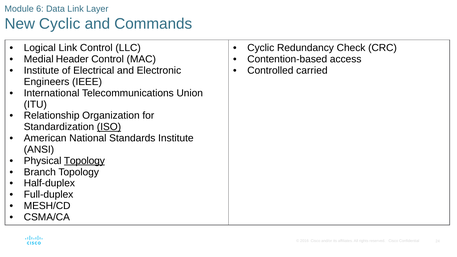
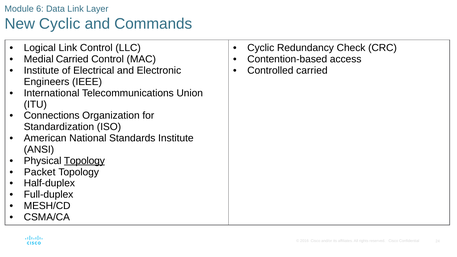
Medial Header: Header -> Carried
Relationship: Relationship -> Connections
ISO underline: present -> none
Branch: Branch -> Packet
